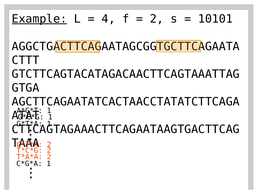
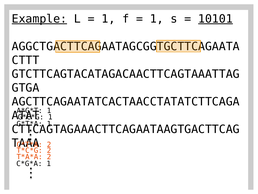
4 at (108, 19): 4 -> 1
2 at (157, 19): 2 -> 1
10101 underline: none -> present
